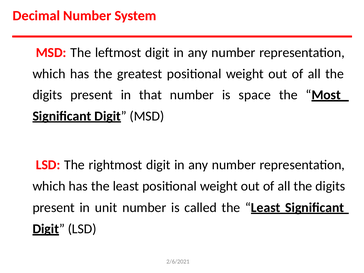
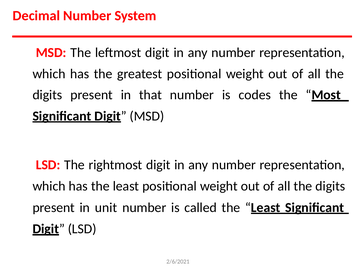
space: space -> codes
